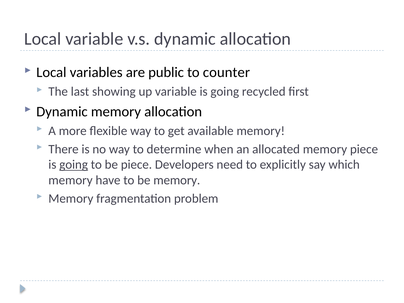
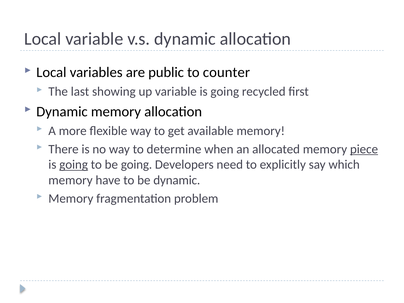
piece at (364, 149) underline: none -> present
be piece: piece -> going
be memory: memory -> dynamic
